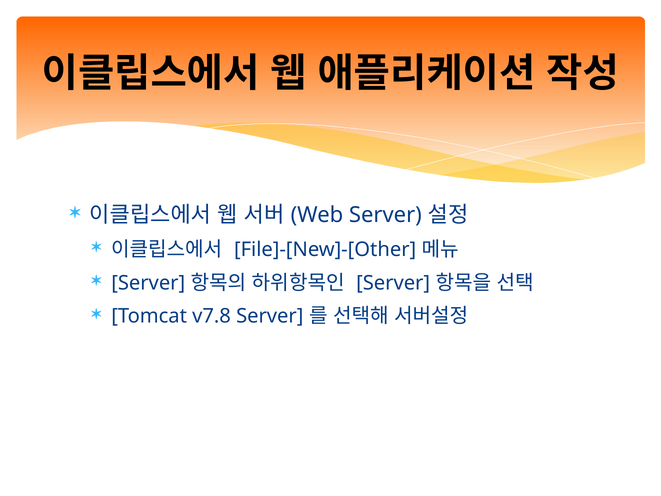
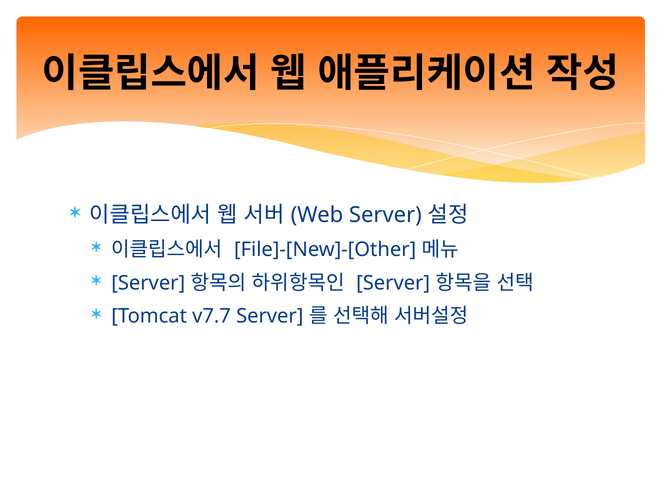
v7.8: v7.8 -> v7.7
